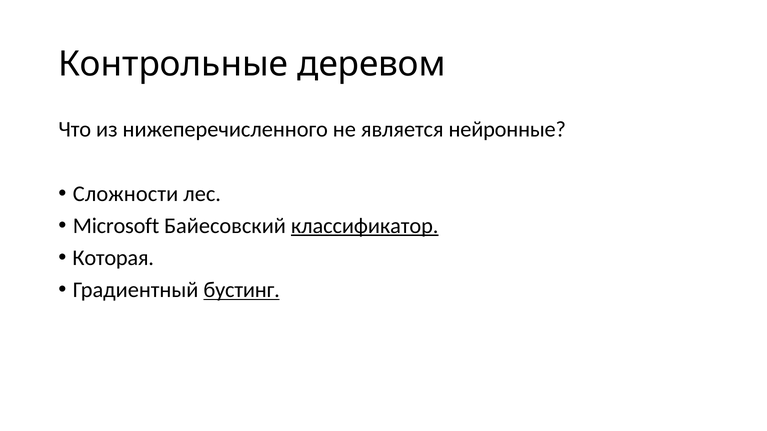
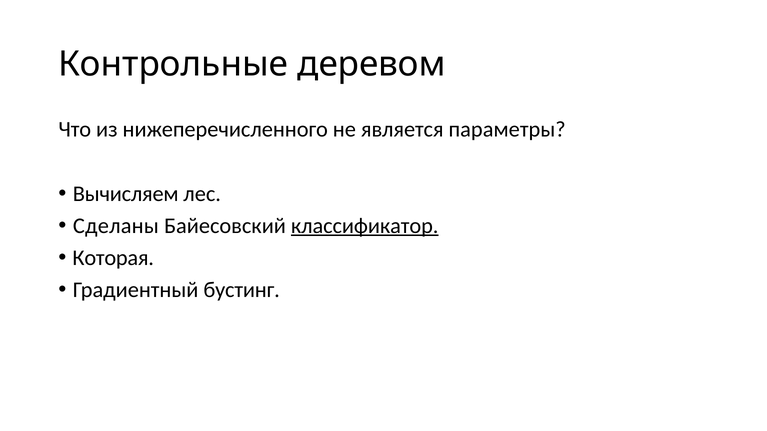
нейронные: нейронные -> параметры
Сложности: Сложности -> Вычисляем
Microsoft: Microsoft -> Сделаны
бустинг underline: present -> none
